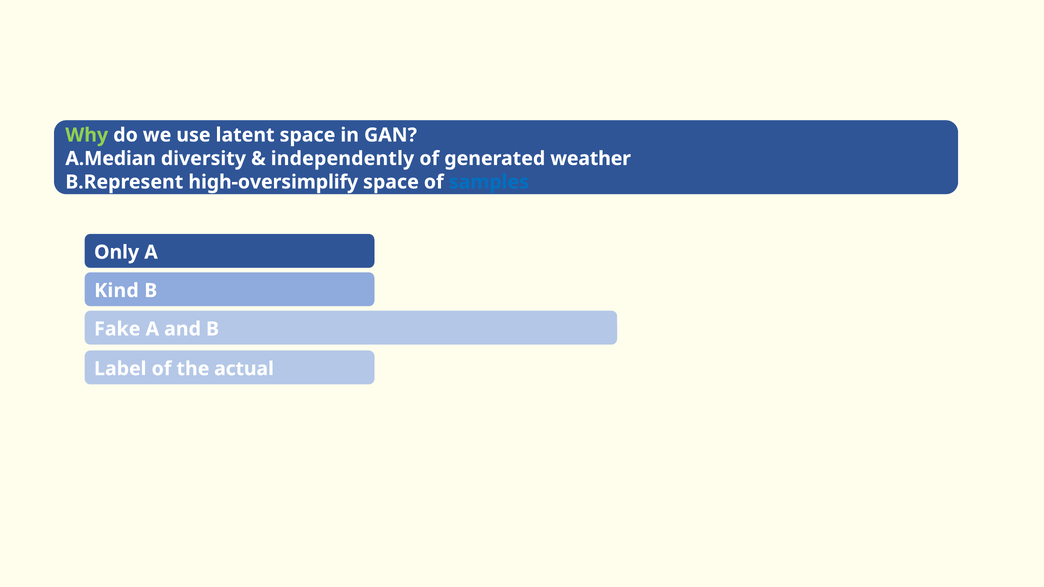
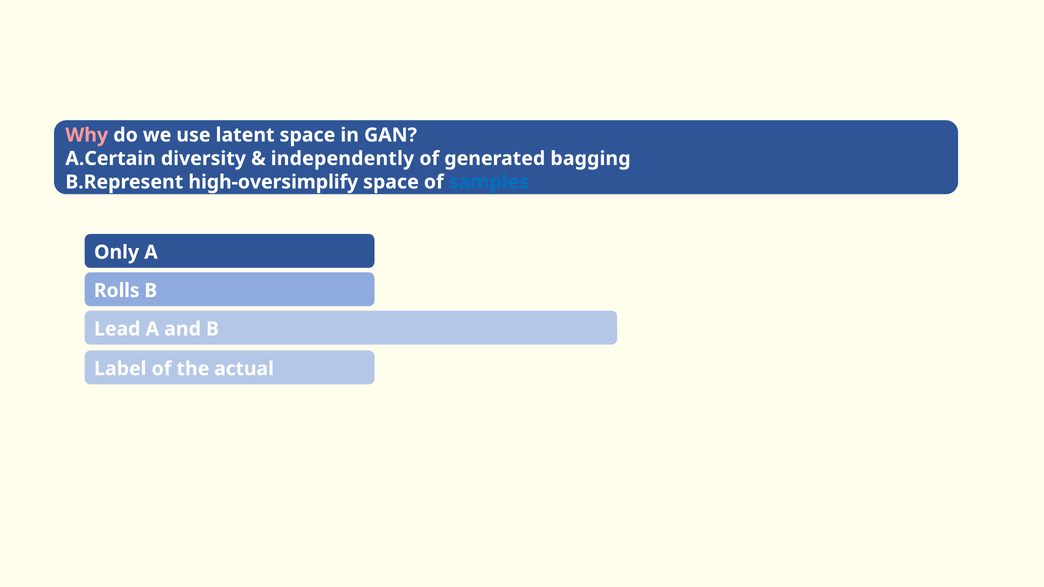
Why colour: light green -> pink
A.Median: A.Median -> A.Certain
weather: weather -> bagging
Kind: Kind -> Rolls
Fake: Fake -> Lead
